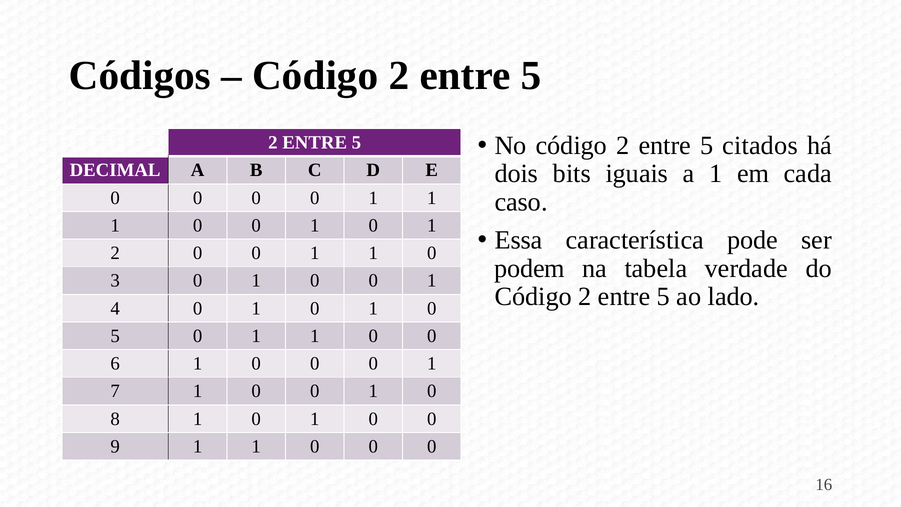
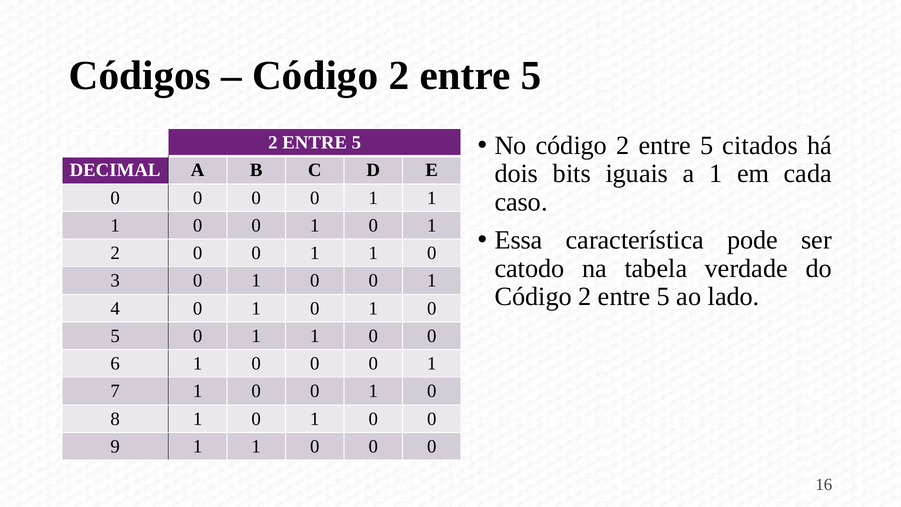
podem: podem -> catodo
